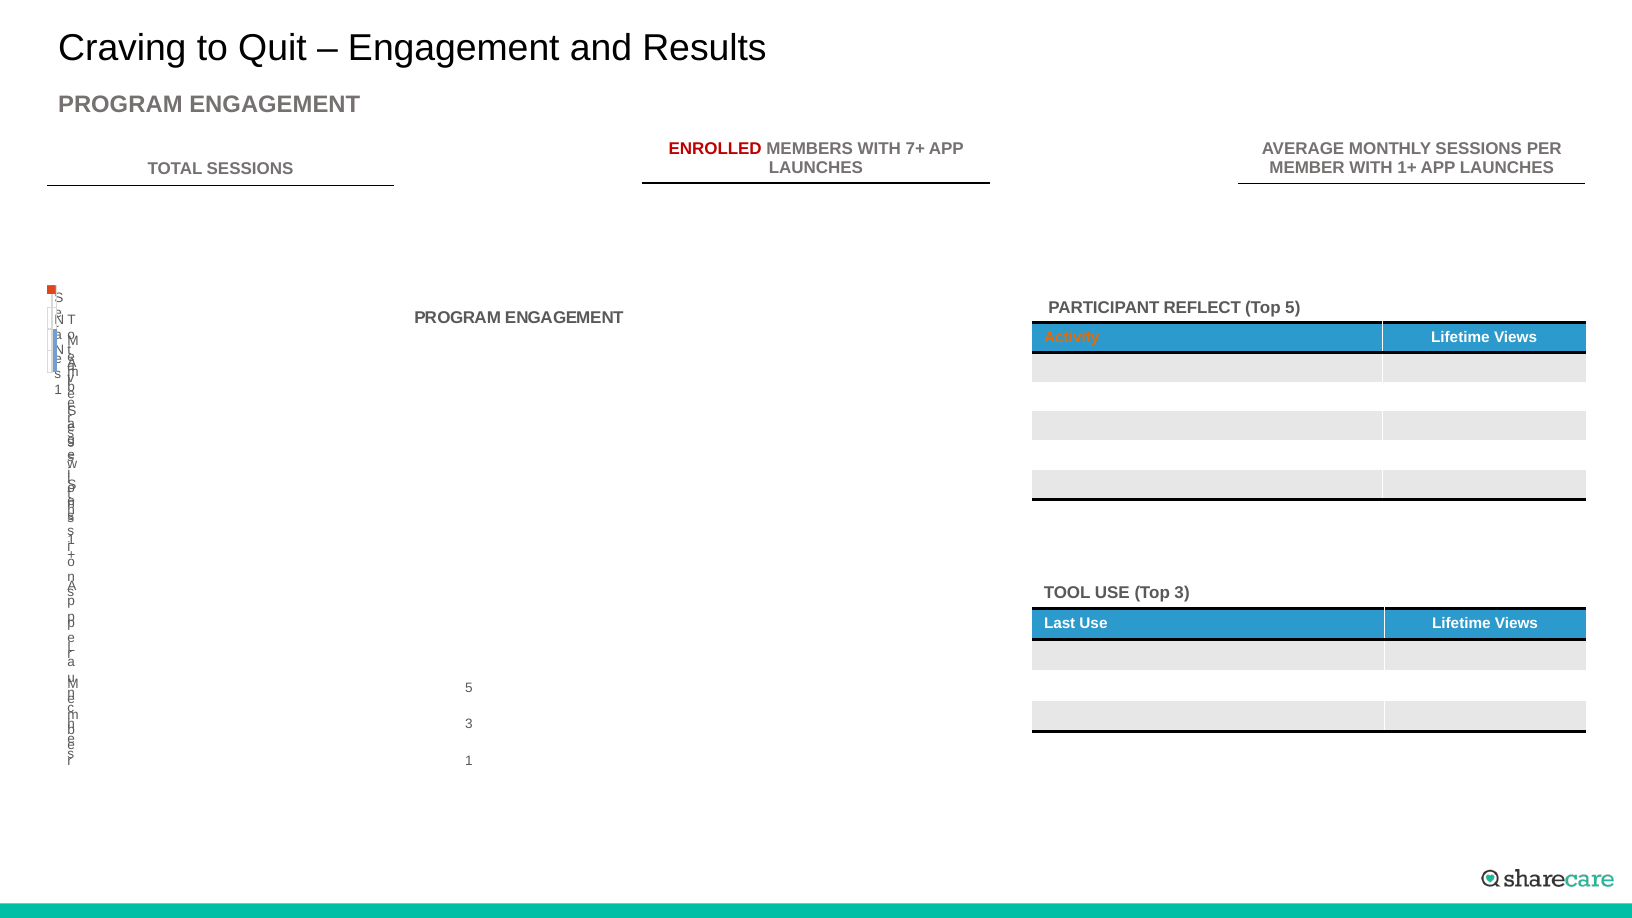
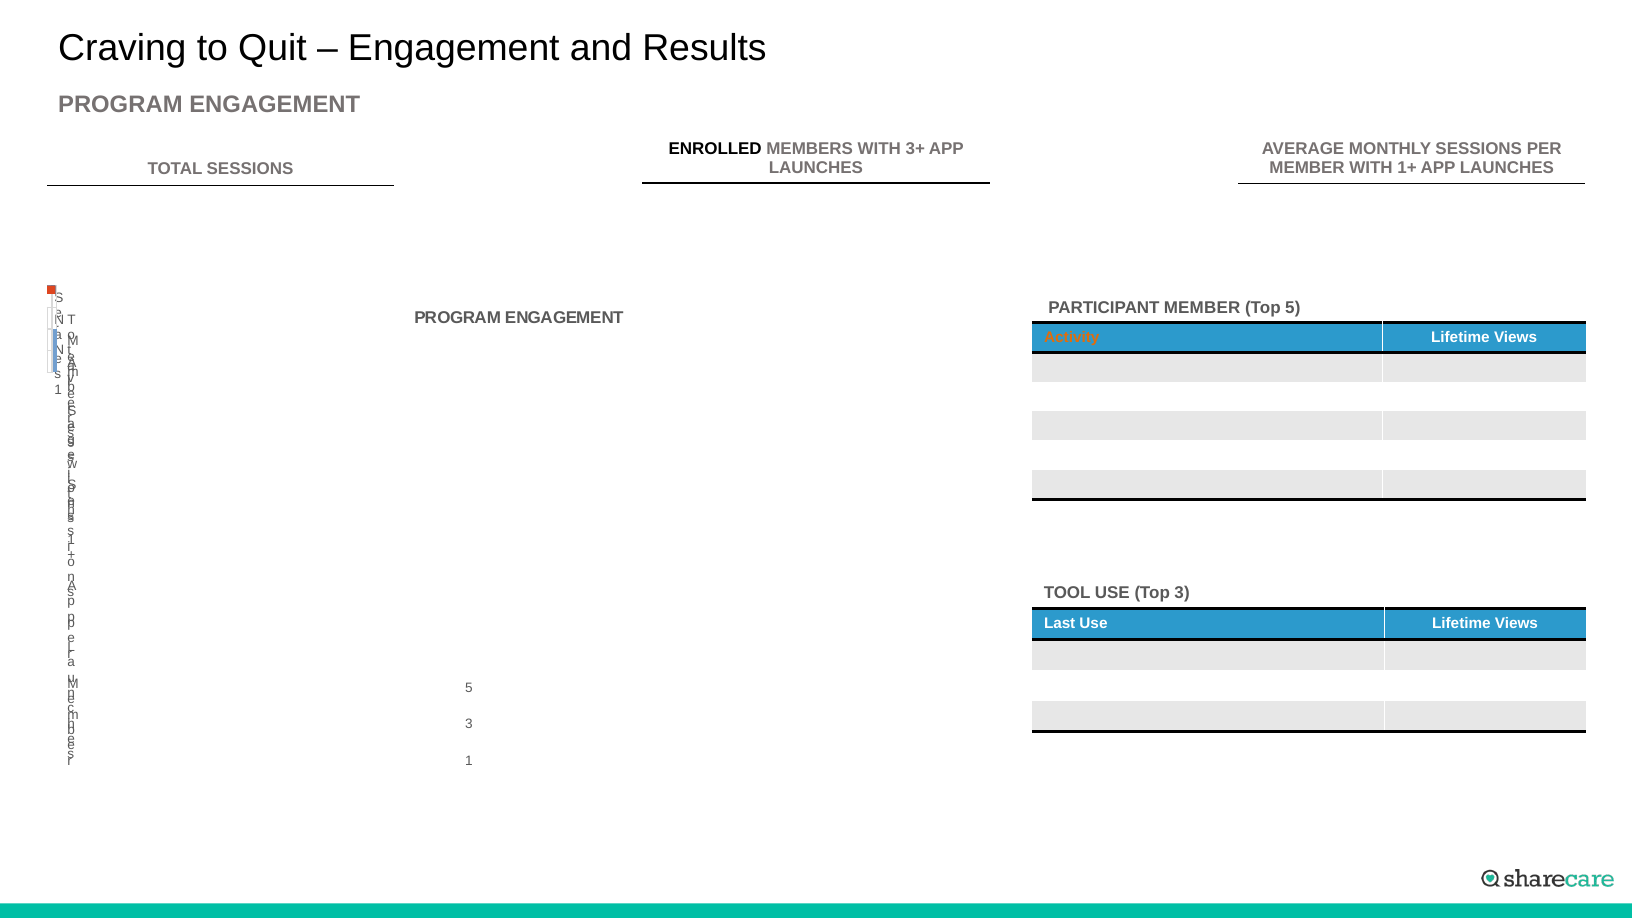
ENROLLED colour: red -> black
7+: 7+ -> 3+
PARTICIPANT REFLECT: REFLECT -> MEMBER
